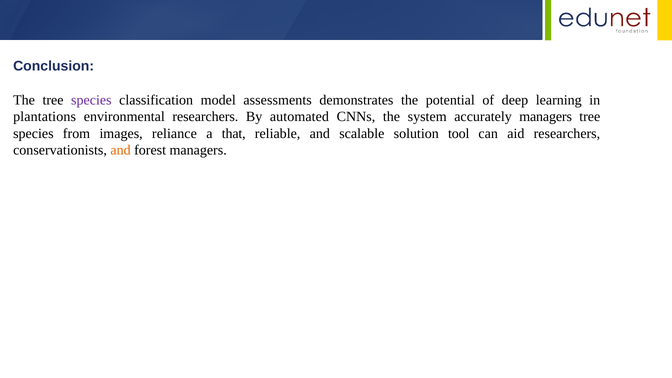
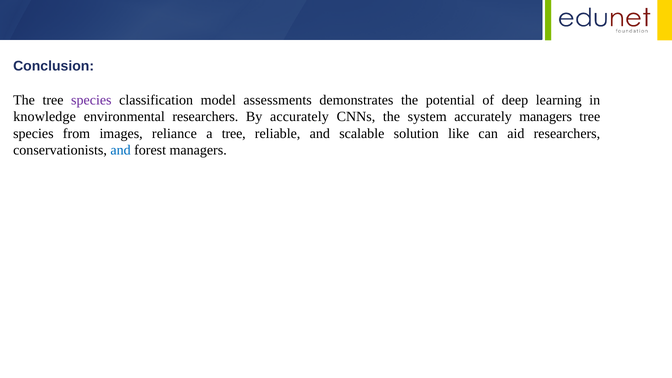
plantations: plantations -> knowledge
By automated: automated -> accurately
a that: that -> tree
tool: tool -> like
and at (121, 150) colour: orange -> blue
